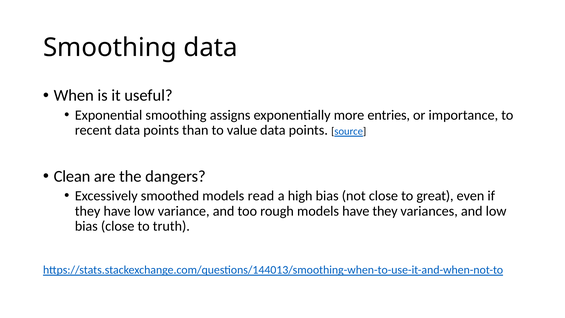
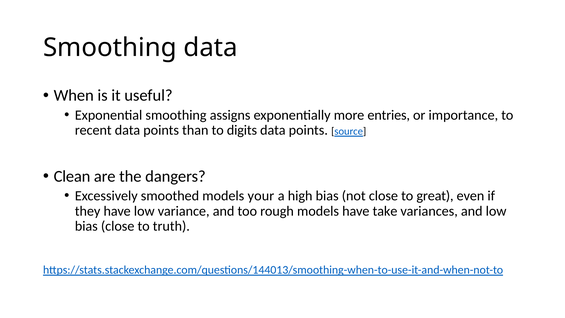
value: value -> digits
read: read -> your
have they: they -> take
